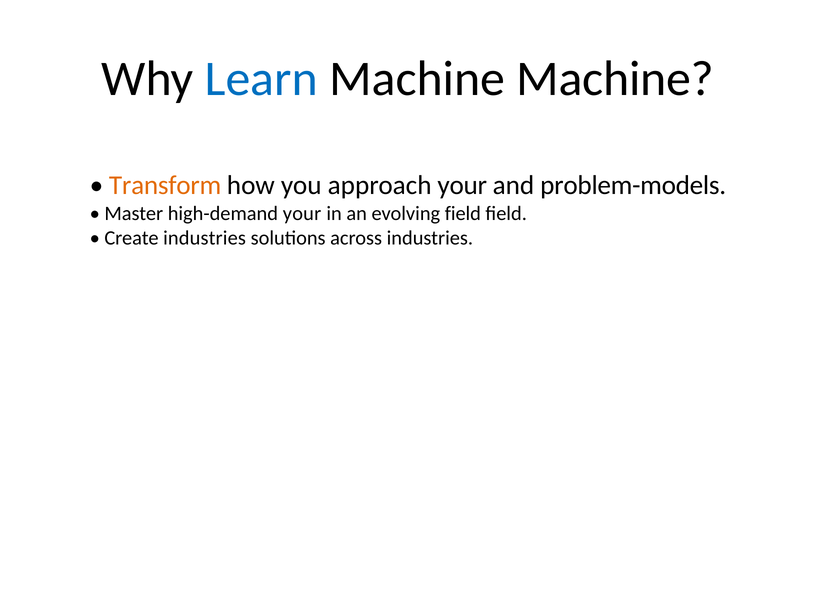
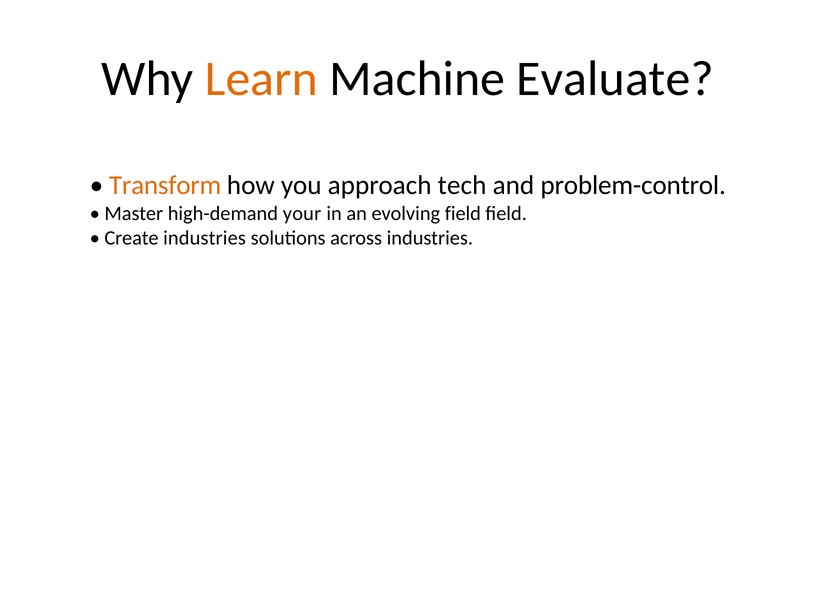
Learn colour: blue -> orange
Machine Machine: Machine -> Evaluate
approach your: your -> tech
problem-models: problem-models -> problem-control
